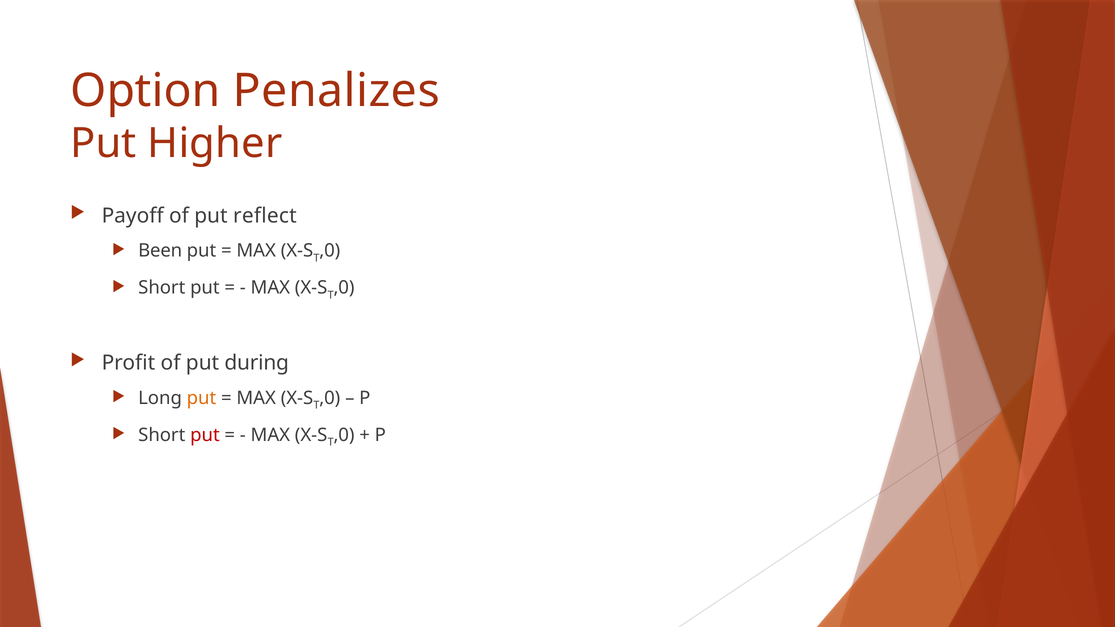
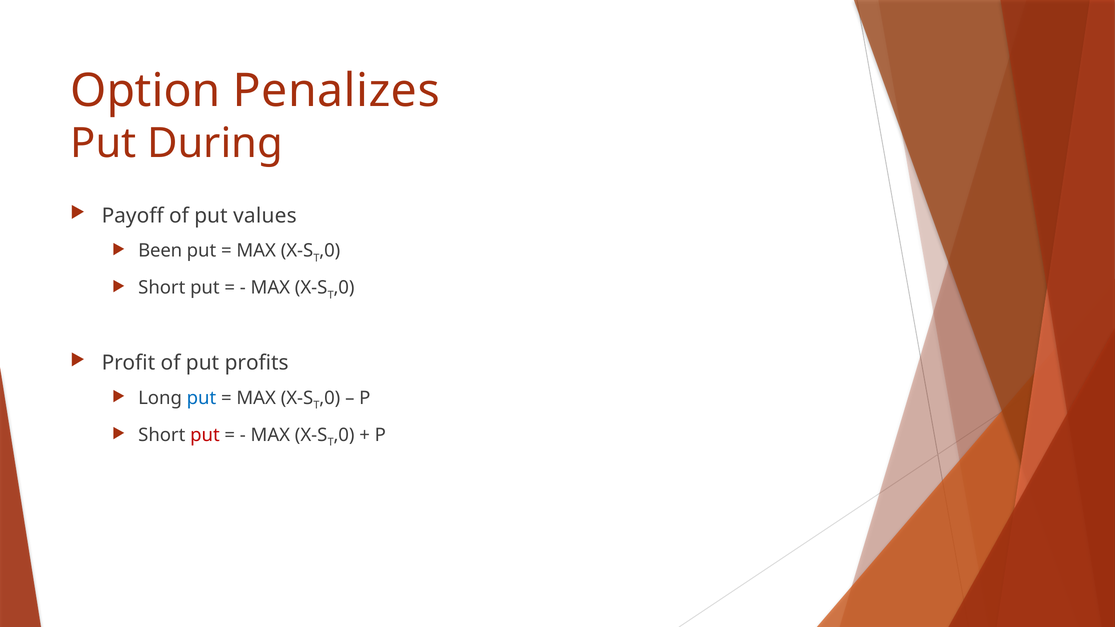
Higher: Higher -> During
reflect: reflect -> values
during: during -> profits
put at (201, 398) colour: orange -> blue
